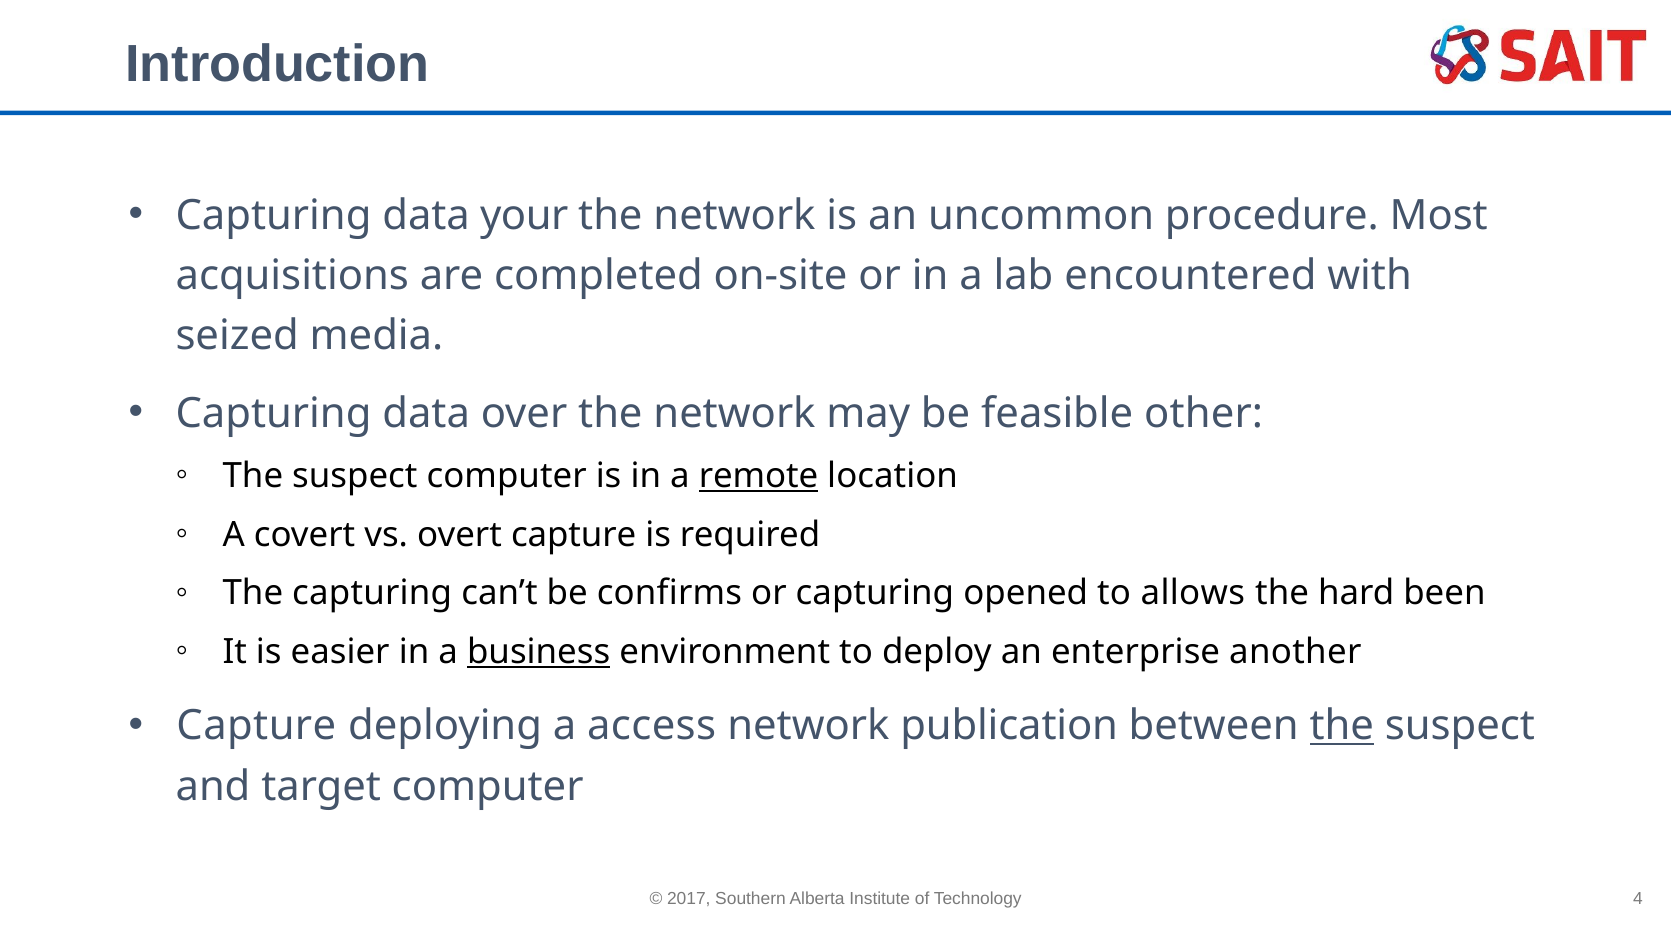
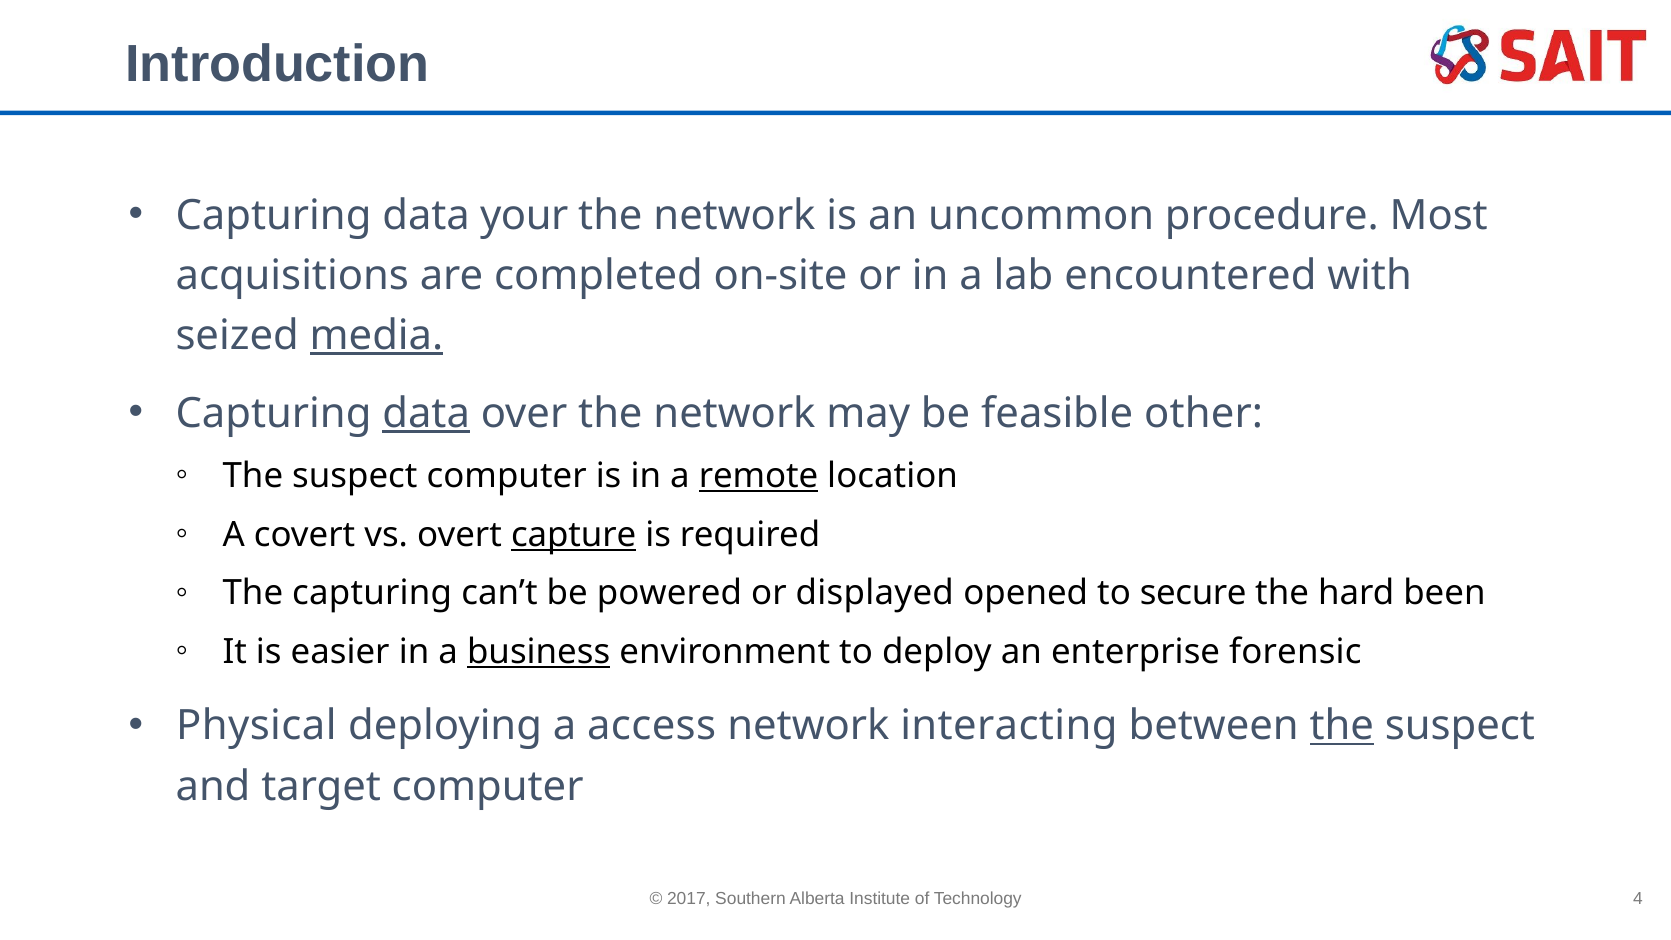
media underline: none -> present
data at (426, 413) underline: none -> present
capture at (574, 535) underline: none -> present
confirms: confirms -> powered
or capturing: capturing -> displayed
allows: allows -> secure
another: another -> forensic
Capture at (256, 726): Capture -> Physical
publication: publication -> interacting
